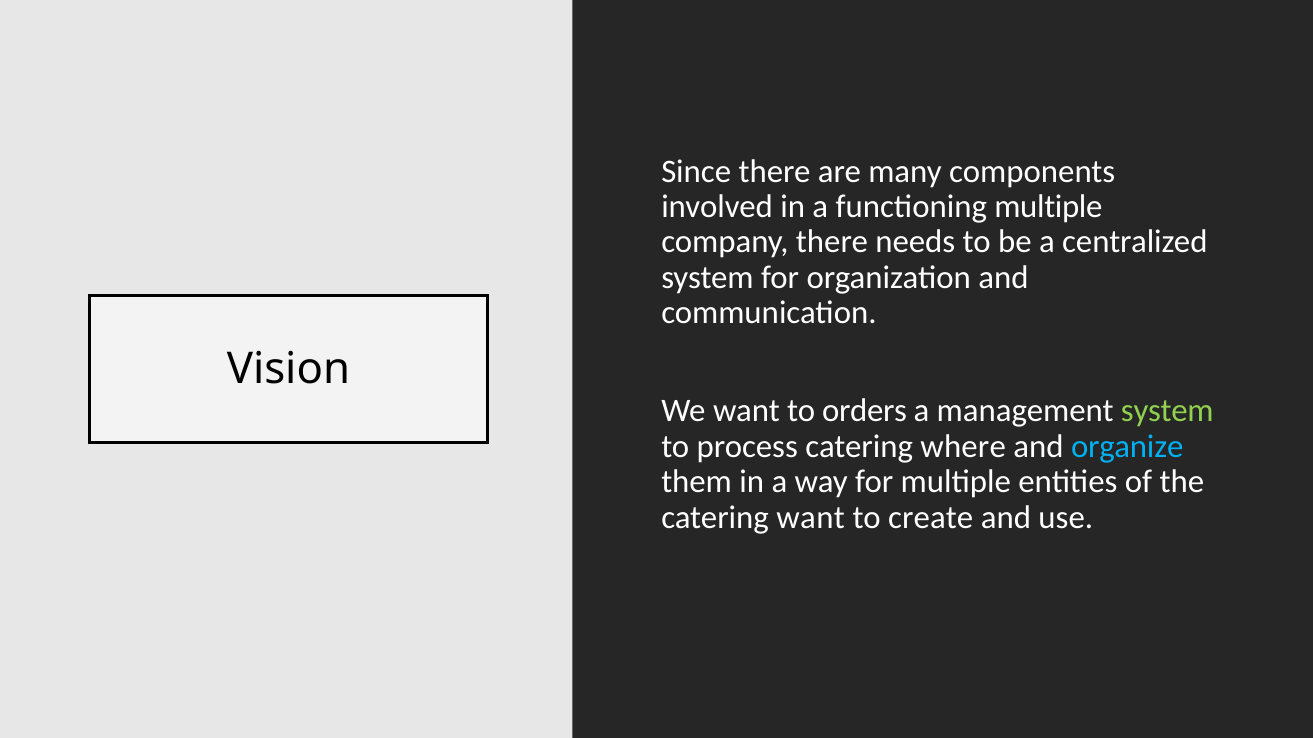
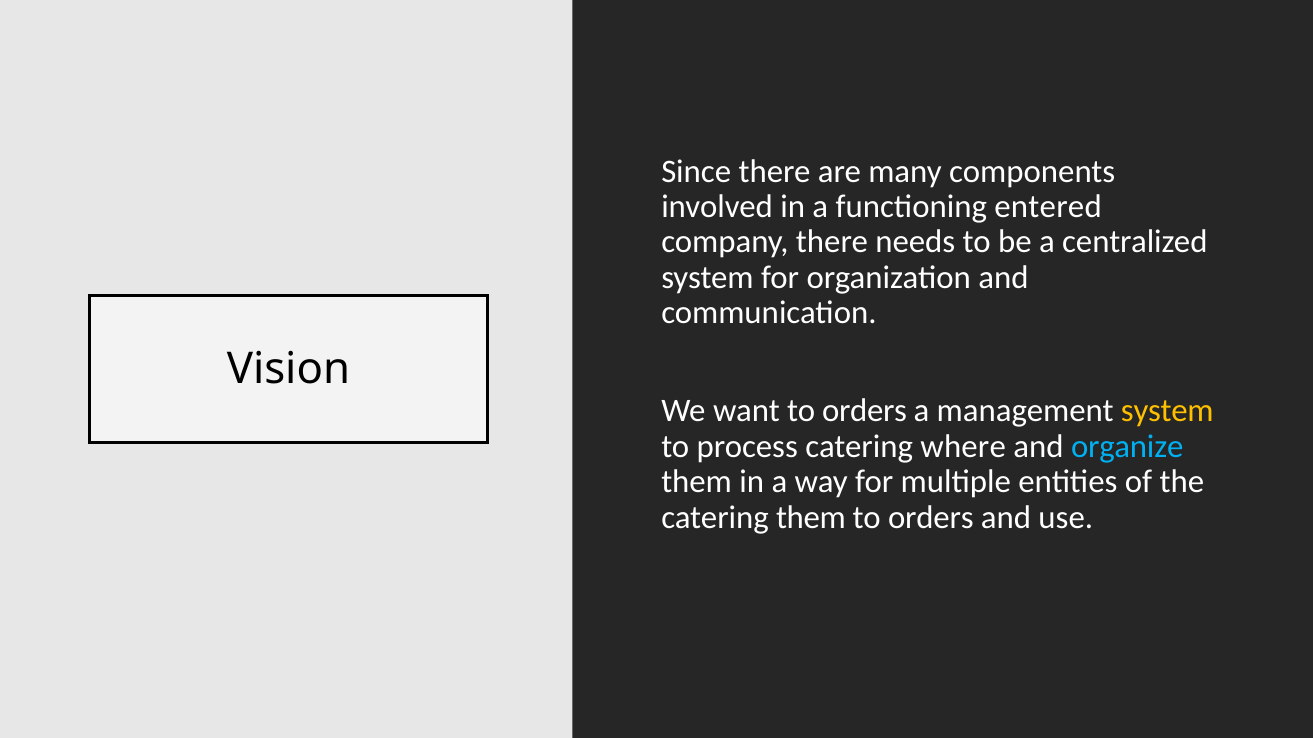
functioning multiple: multiple -> entered
system at (1167, 411) colour: light green -> yellow
catering want: want -> them
create at (931, 518): create -> orders
